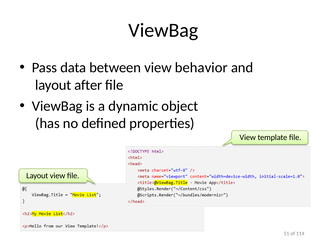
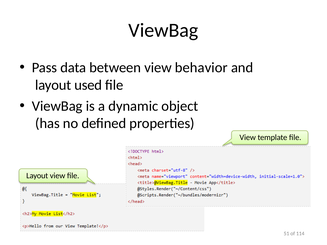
after: after -> used
